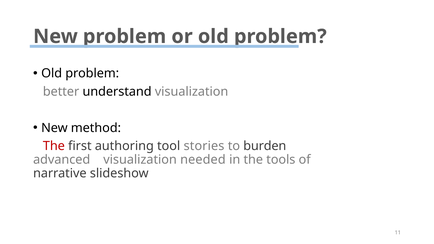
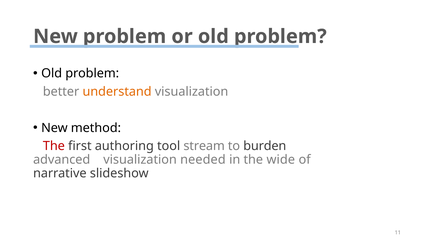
understand colour: black -> orange
stories: stories -> stream
tools: tools -> wide
